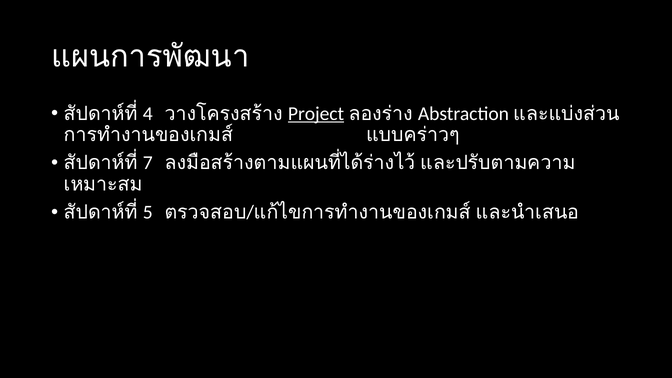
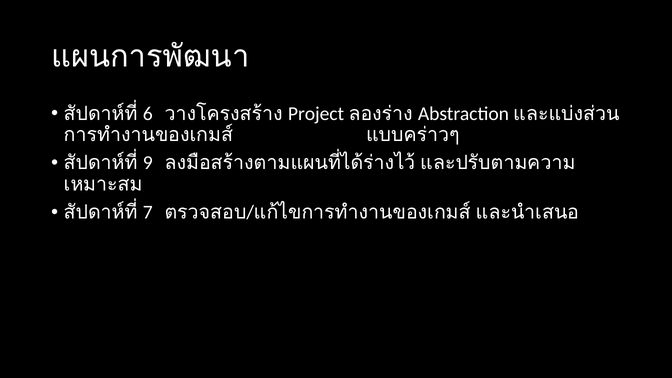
4: 4 -> 6
Project underline: present -> none
7: 7 -> 9
5: 5 -> 7
